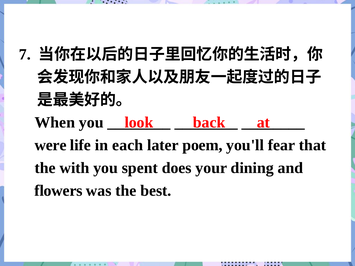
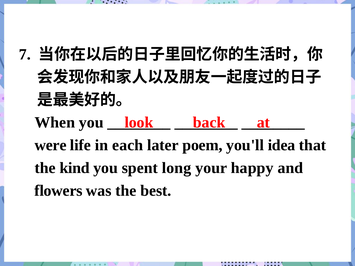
fear: fear -> idea
with: with -> kind
does: does -> long
dining: dining -> happy
